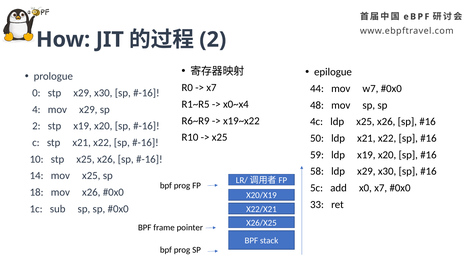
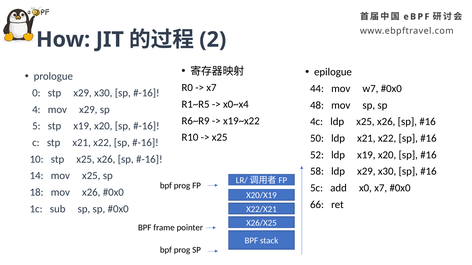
2 at (36, 126): 2 -> 5
59: 59 -> 52
33: 33 -> 66
